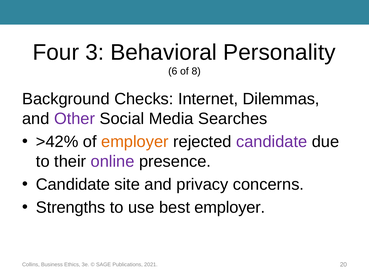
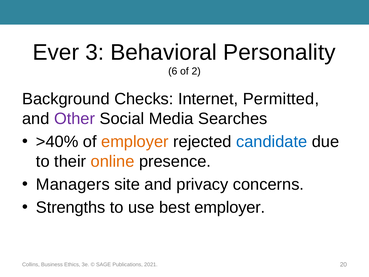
Four: Four -> Ever
8: 8 -> 2
Dilemmas: Dilemmas -> Permitted
>42%: >42% -> >40%
candidate at (272, 142) colour: purple -> blue
online colour: purple -> orange
Candidate at (73, 184): Candidate -> Managers
